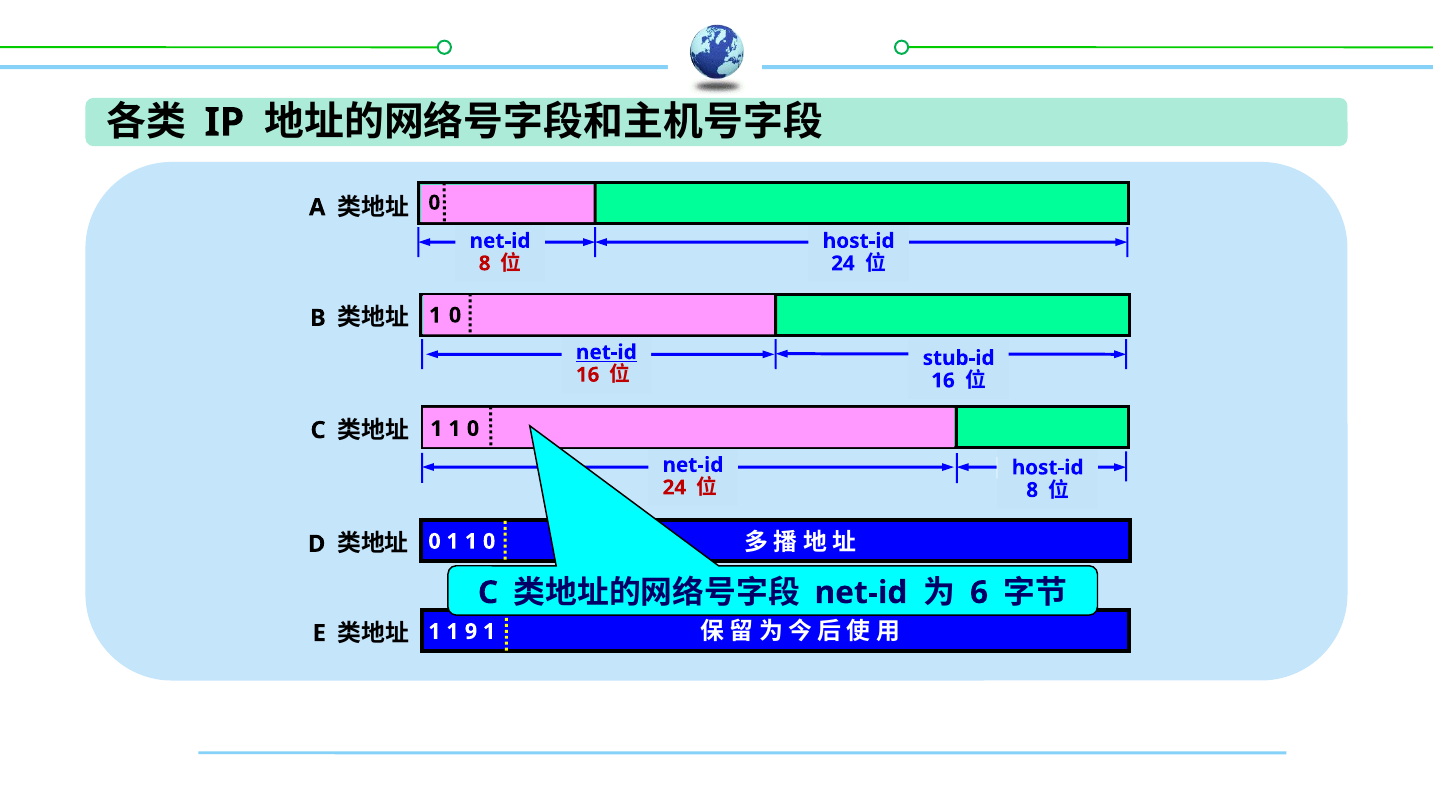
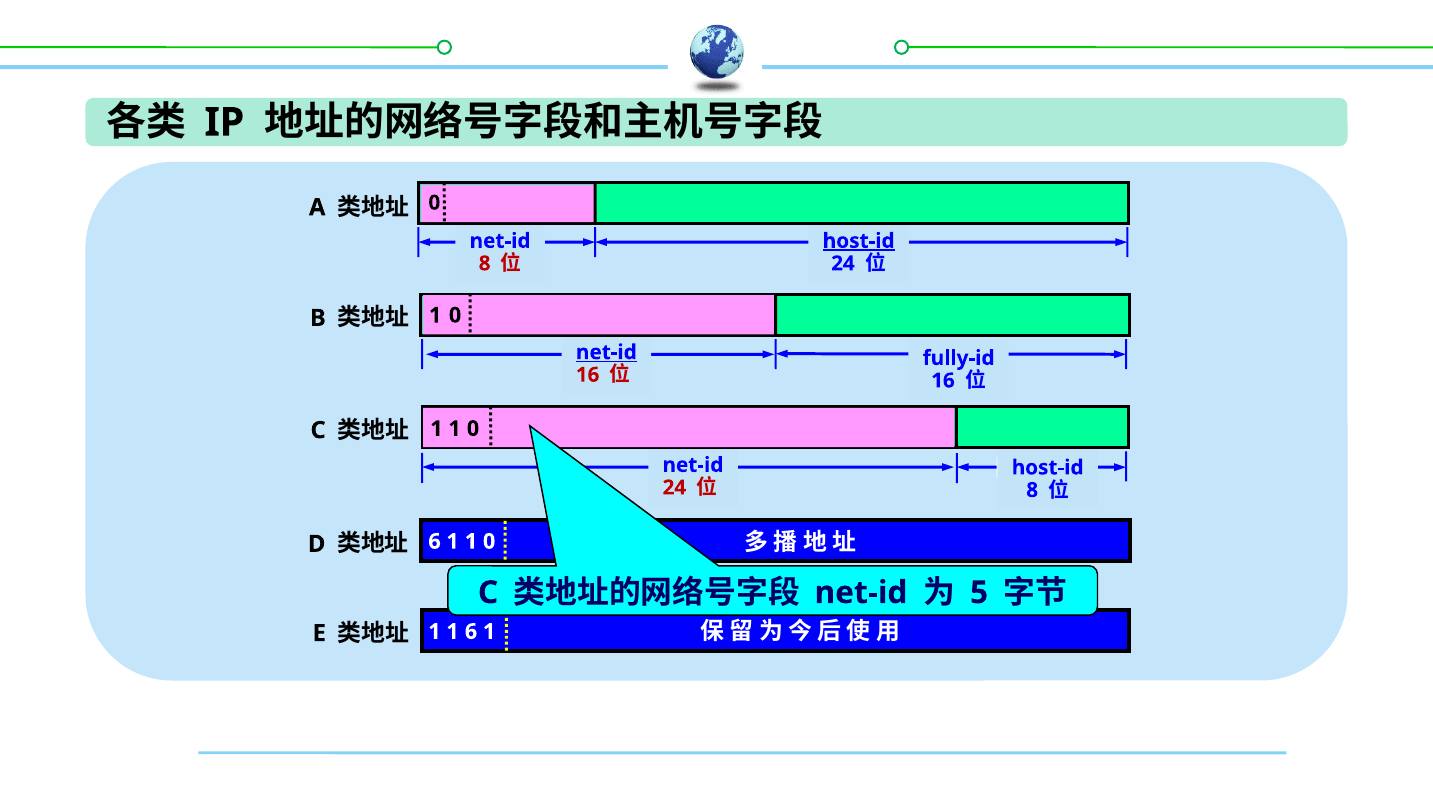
host-id at (859, 241) underline: none -> present
stub-id: stub-id -> fully-id
0 at (435, 542): 0 -> 6
6: 6 -> 5
1 9: 9 -> 6
